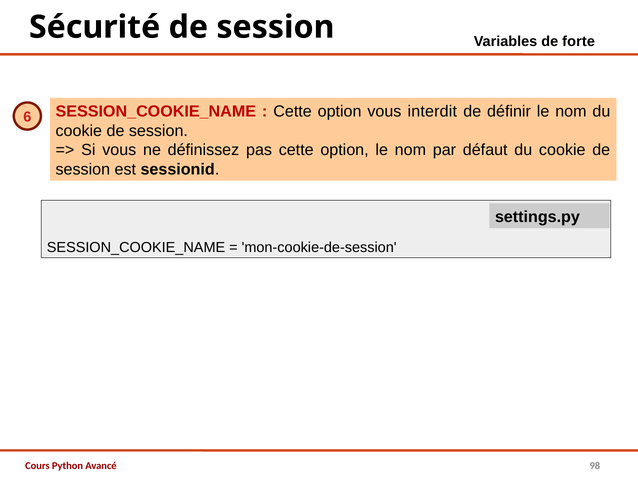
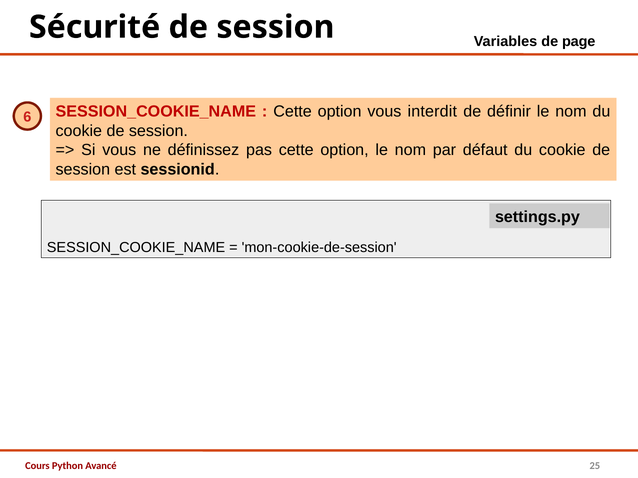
forte: forte -> page
98: 98 -> 25
